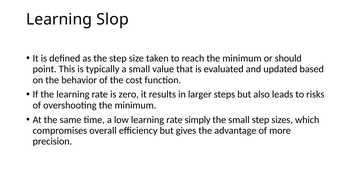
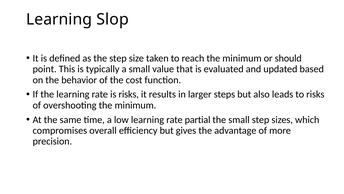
is zero: zero -> risks
simply: simply -> partial
